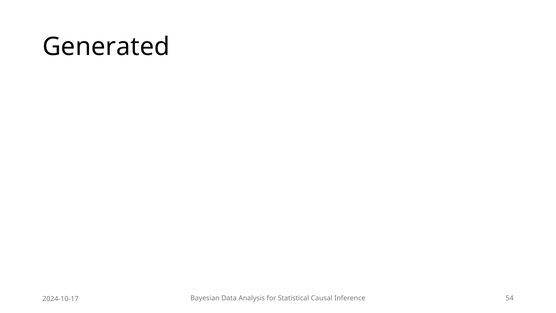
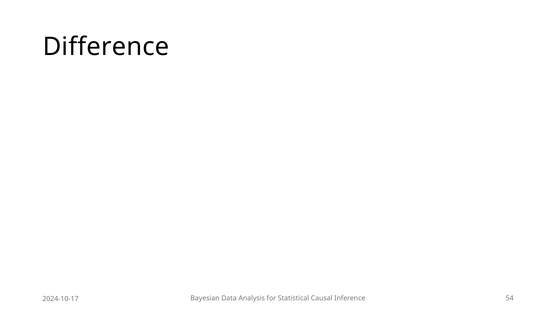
Generated: Generated -> Difference
